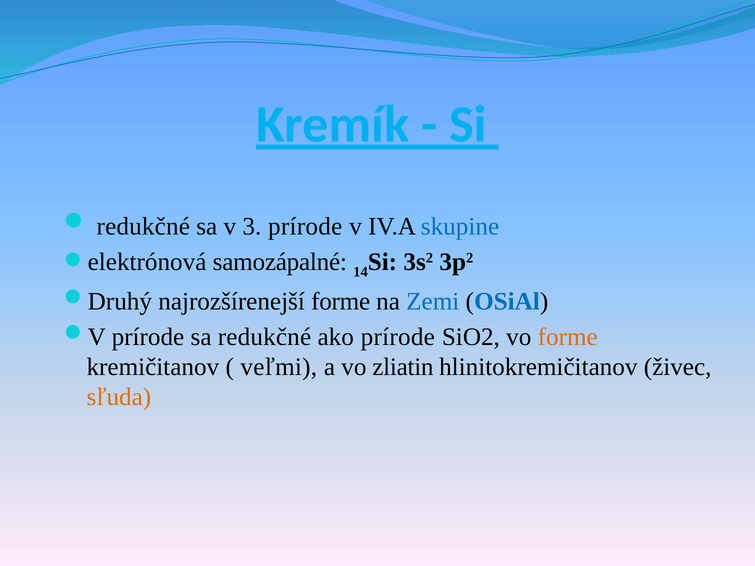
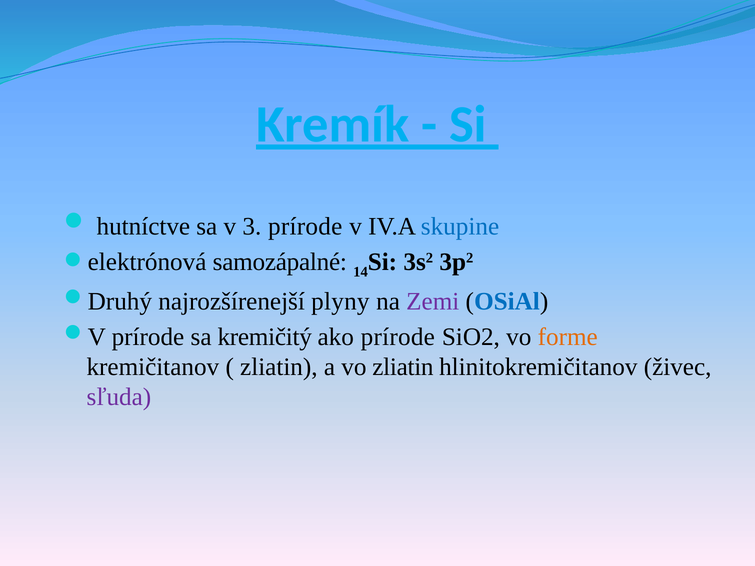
redukčné at (143, 227): redukčné -> hutníctve
najrozšírenejší forme: forme -> plyny
Zemi colour: blue -> purple
sa redukčné: redukčné -> kremičitý
veľmi at (279, 367): veľmi -> zliatin
sľuda colour: orange -> purple
